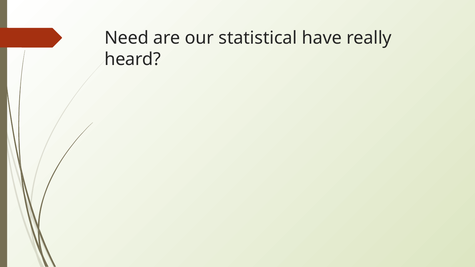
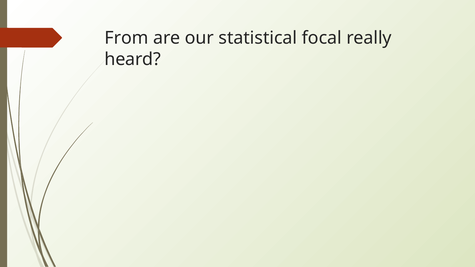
Need: Need -> From
have: have -> focal
